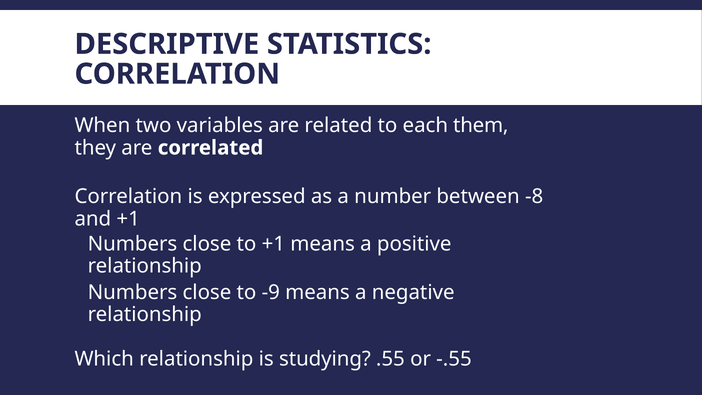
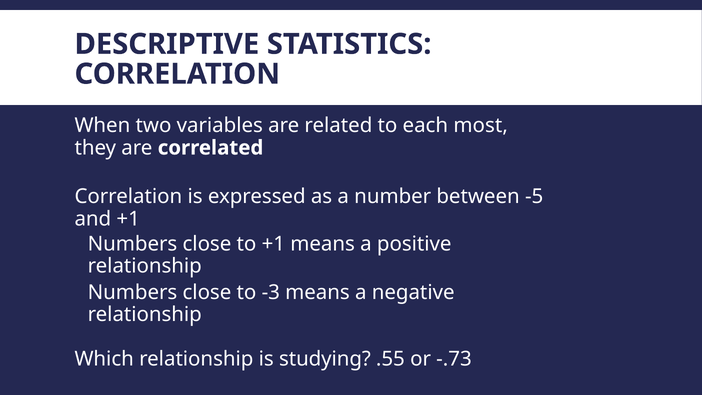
them: them -> most
-8: -8 -> -5
-9: -9 -> -3
-.55: -.55 -> -.73
